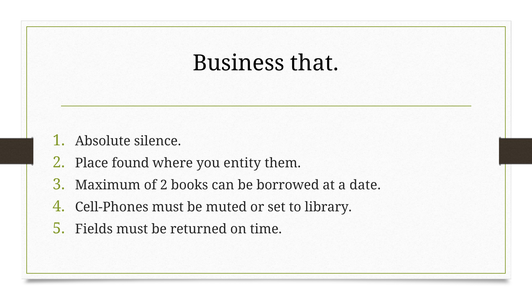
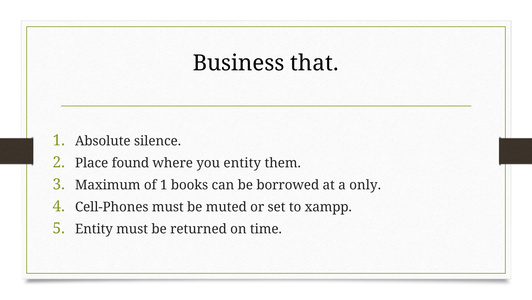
of 2: 2 -> 1
date: date -> only
library: library -> xampp
5 Fields: Fields -> Entity
